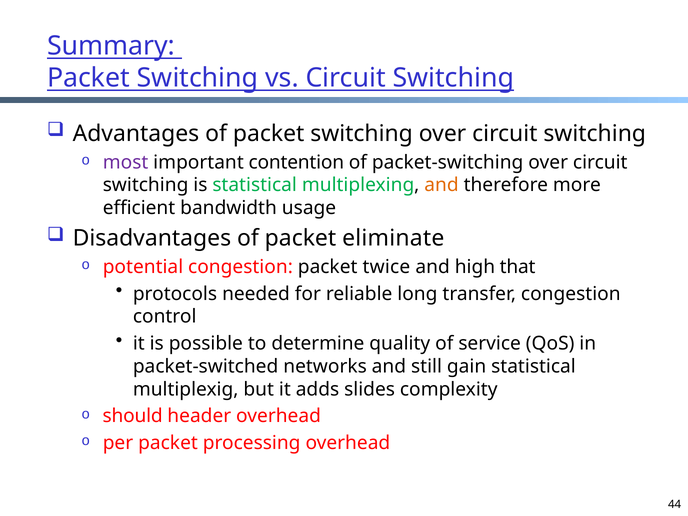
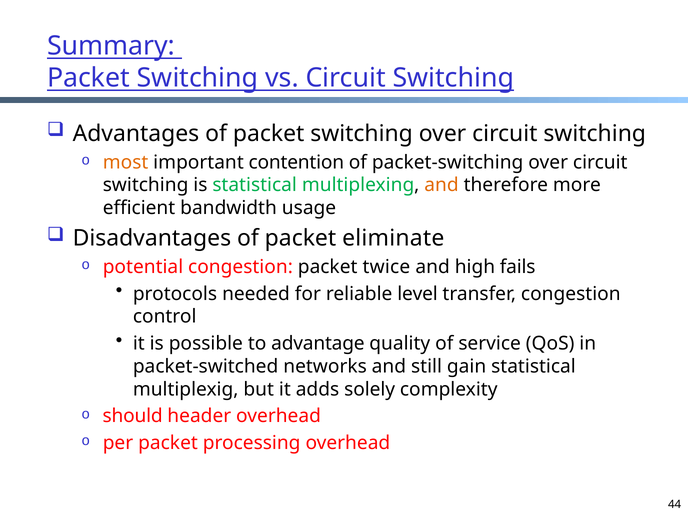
most colour: purple -> orange
that: that -> fails
long: long -> level
determine: determine -> advantage
slides: slides -> solely
